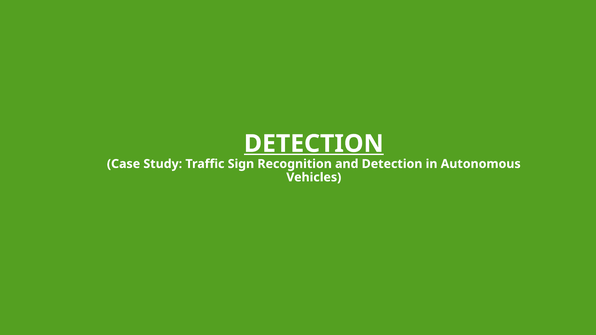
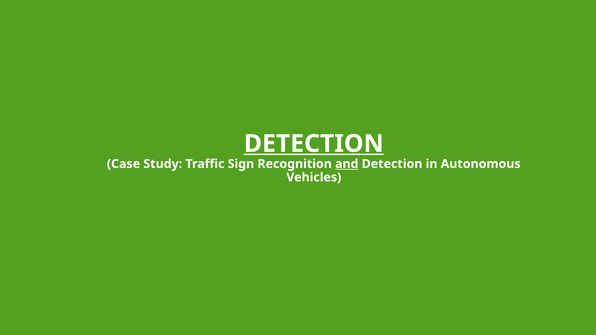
and underline: none -> present
